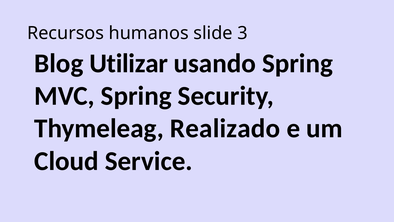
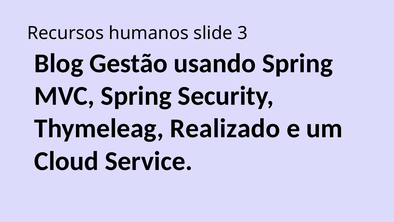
Utilizar: Utilizar -> Gestão
